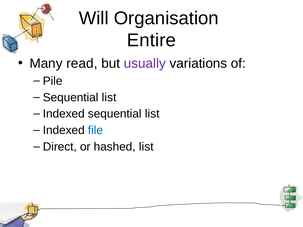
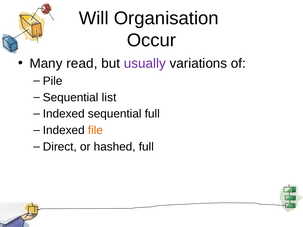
Entire: Entire -> Occur
Indexed sequential list: list -> full
file colour: blue -> orange
hashed list: list -> full
